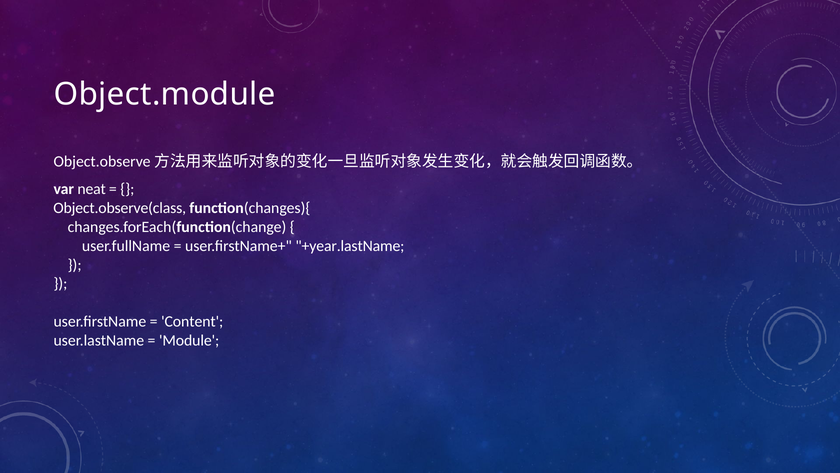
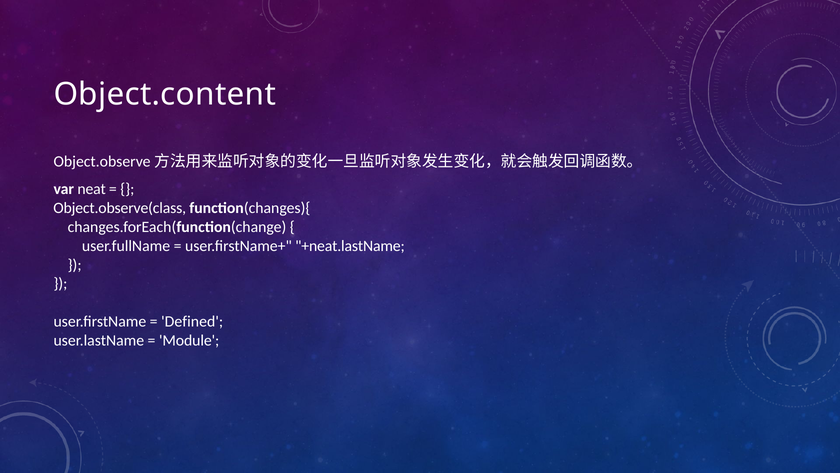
Object.module: Object.module -> Object.content
+year.lastName: +year.lastName -> +neat.lastName
Content: Content -> Defined
